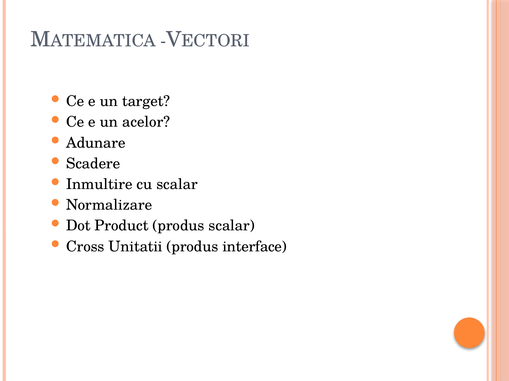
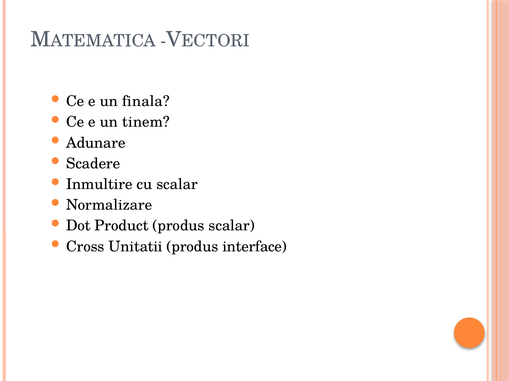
target: target -> finala
acelor: acelor -> tinem
